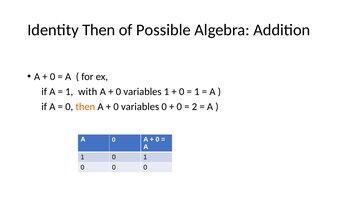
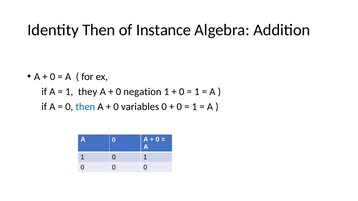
Possible: Possible -> Instance
with: with -> they
variables at (142, 92): variables -> negation
then at (85, 107) colour: orange -> blue
2 at (194, 107): 2 -> 1
